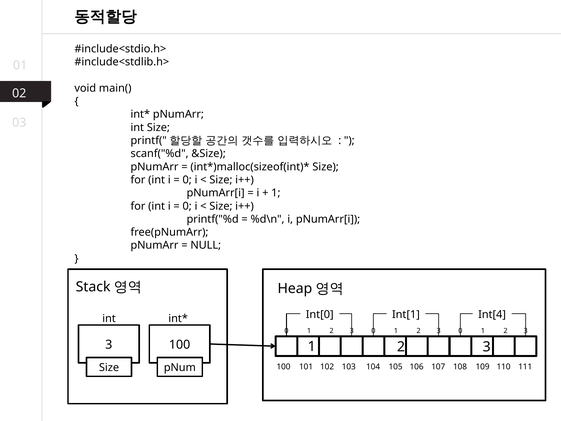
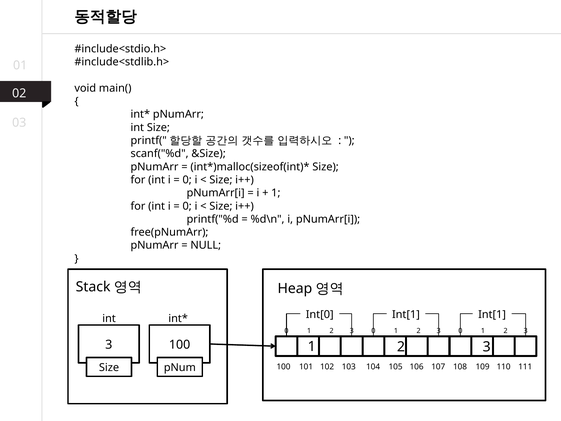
Int[1 Int[4: Int[4 -> Int[1
